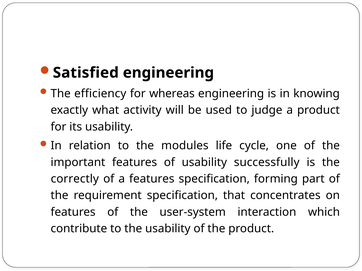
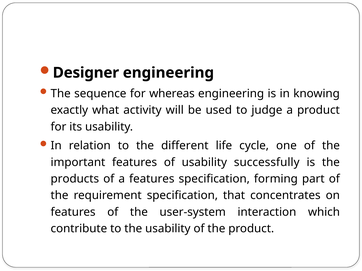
Satisfied: Satisfied -> Designer
efficiency: efficiency -> sequence
modules: modules -> different
correctly: correctly -> products
